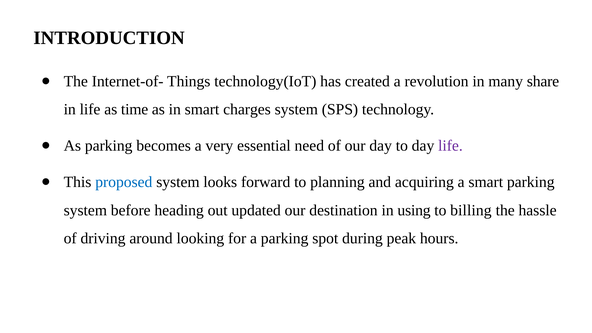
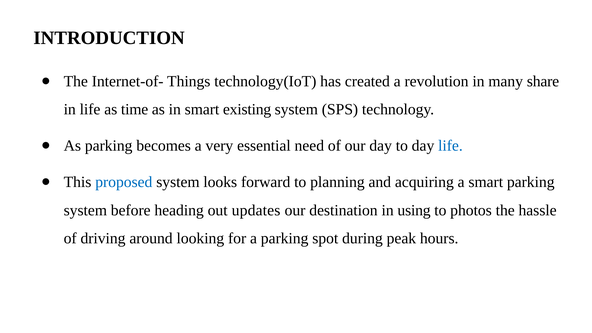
charges: charges -> existing
life at (450, 146) colour: purple -> blue
updated: updated -> updates
billing: billing -> photos
